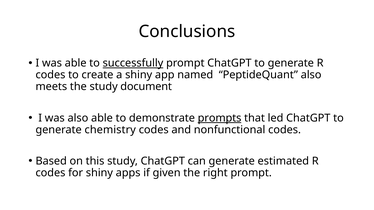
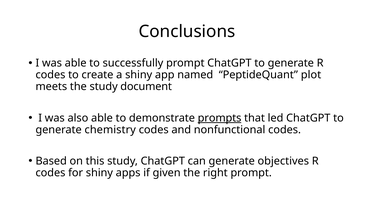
successfully underline: present -> none
PeptideQuant also: also -> plot
estimated: estimated -> objectives
